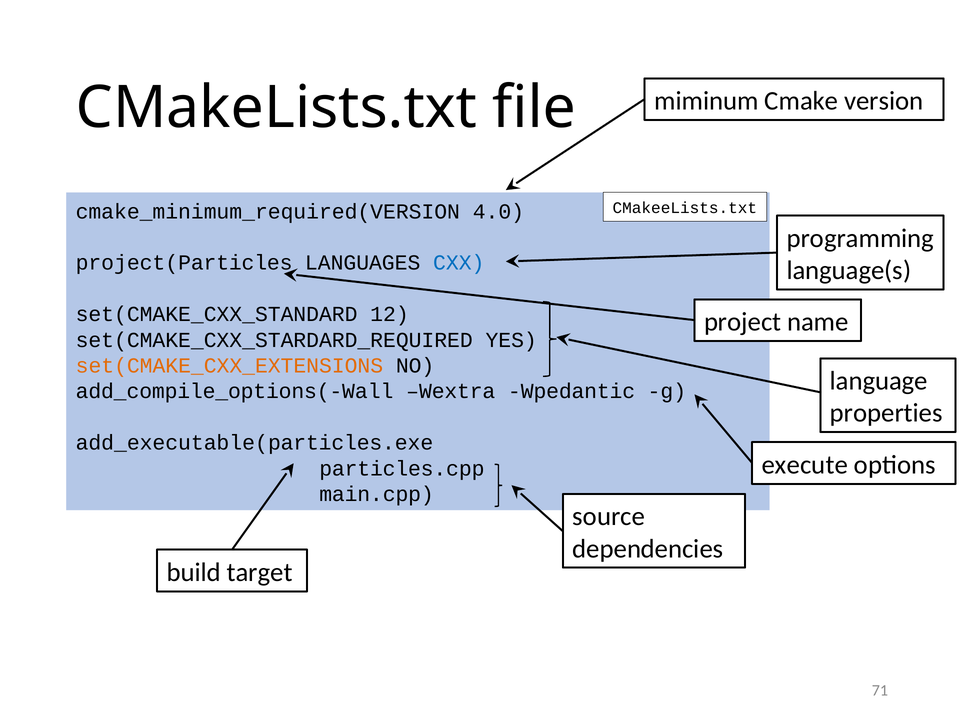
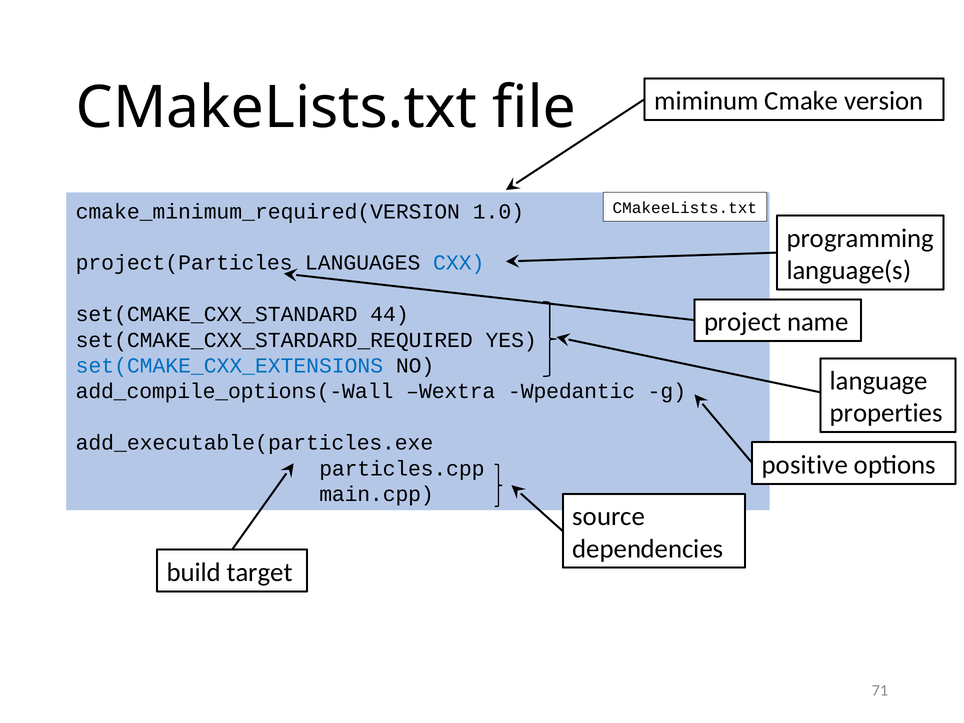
4.0: 4.0 -> 1.0
12: 12 -> 44
set(CMAKE_CXX_EXTENSIONS colour: orange -> blue
execute: execute -> positive
